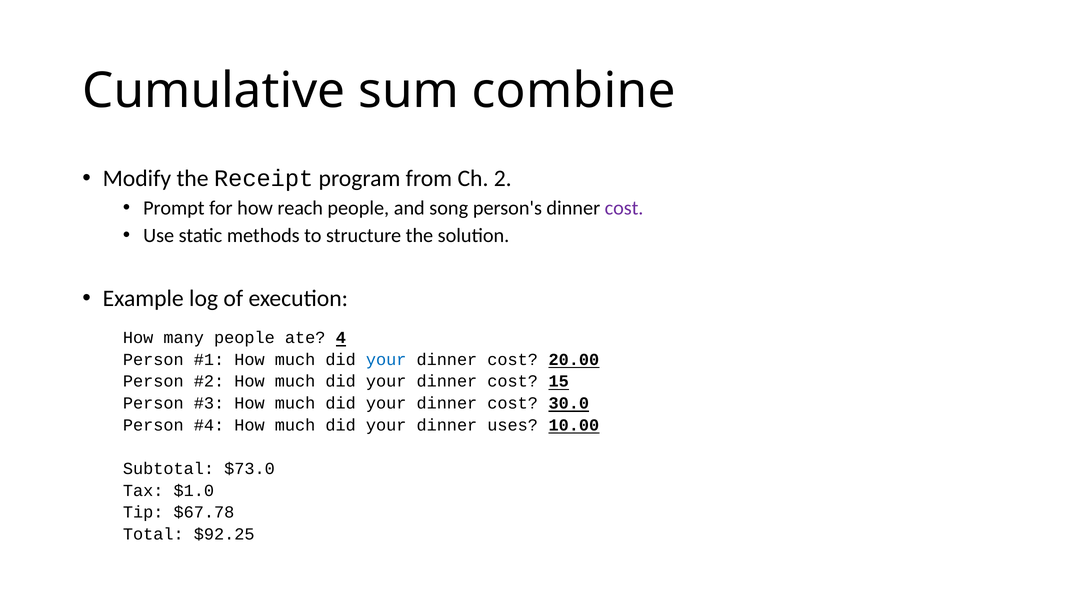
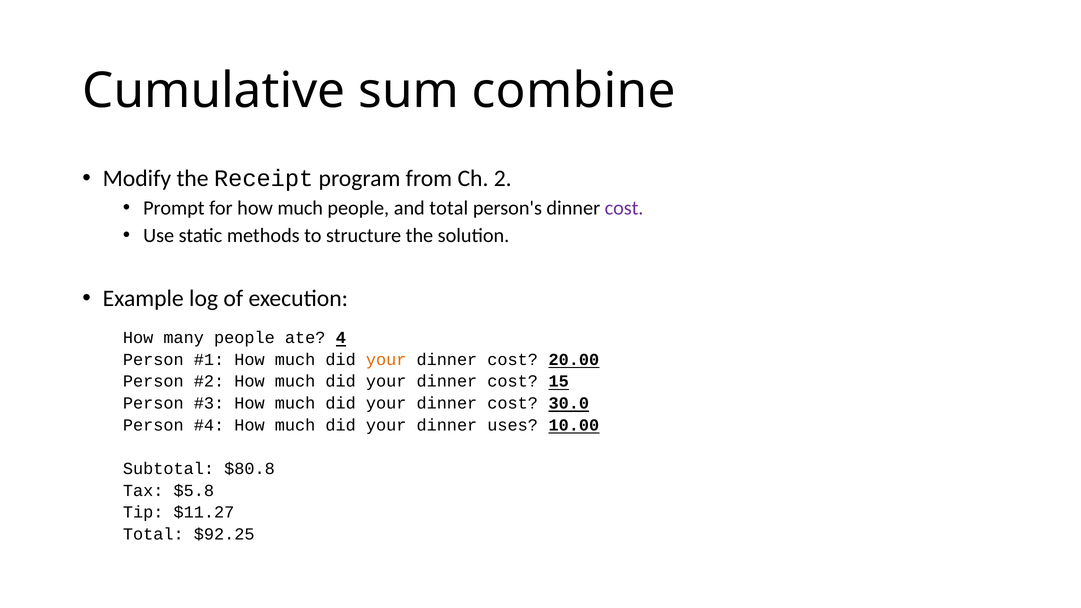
for how reach: reach -> much
and song: song -> total
your at (386, 359) colour: blue -> orange
$73.0: $73.0 -> $80.8
$1.0: $1.0 -> $5.8
$67.78: $67.78 -> $11.27
